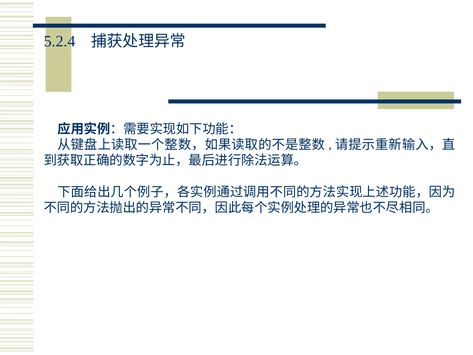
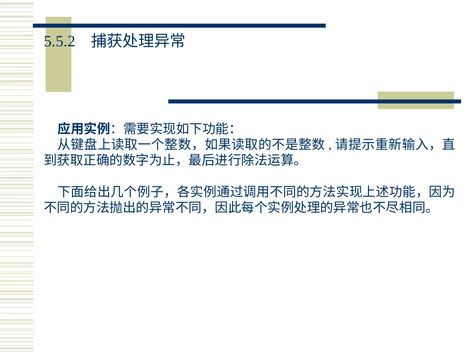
5.2.4: 5.2.4 -> 5.5.2
